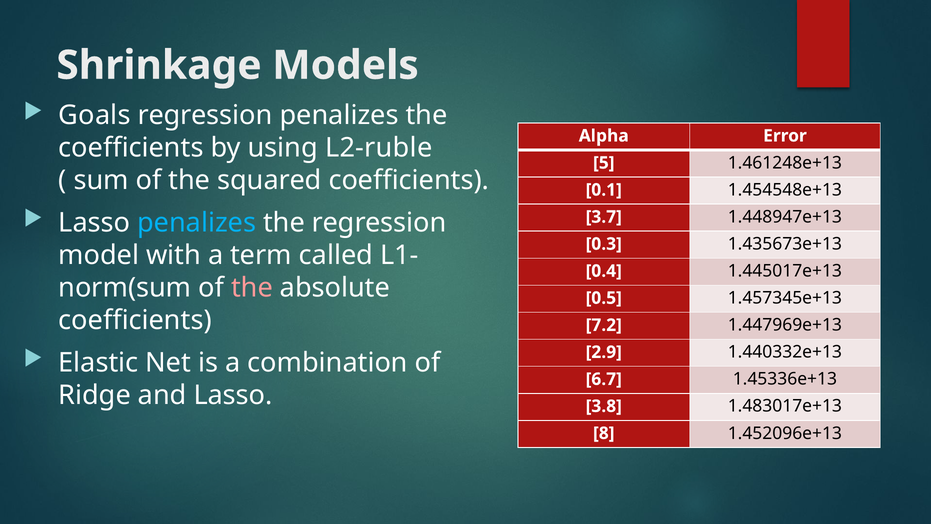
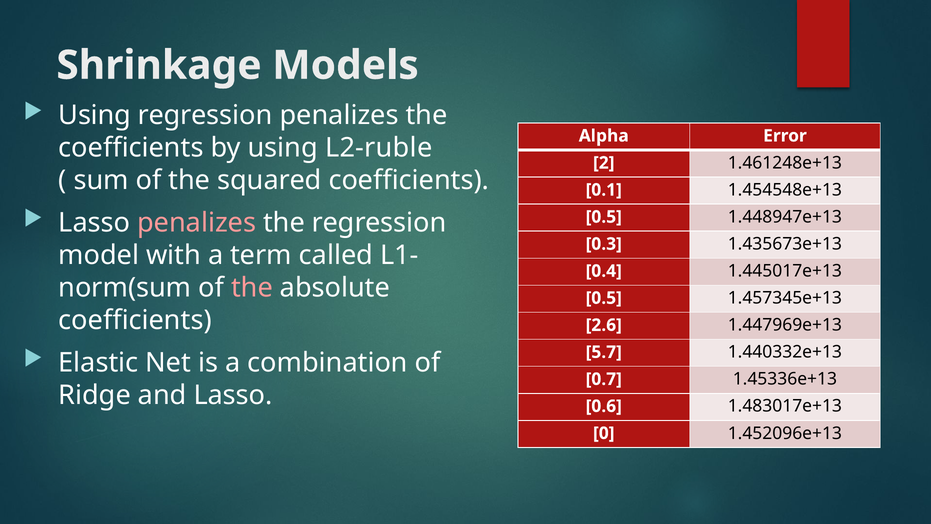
Goals at (95, 115): Goals -> Using
5: 5 -> 2
penalizes at (197, 223) colour: light blue -> pink
3.7 at (604, 217): 3.7 -> 0.5
7.2: 7.2 -> 2.6
2.9: 2.9 -> 5.7
6.7: 6.7 -> 0.7
3.8: 3.8 -> 0.6
8: 8 -> 0
